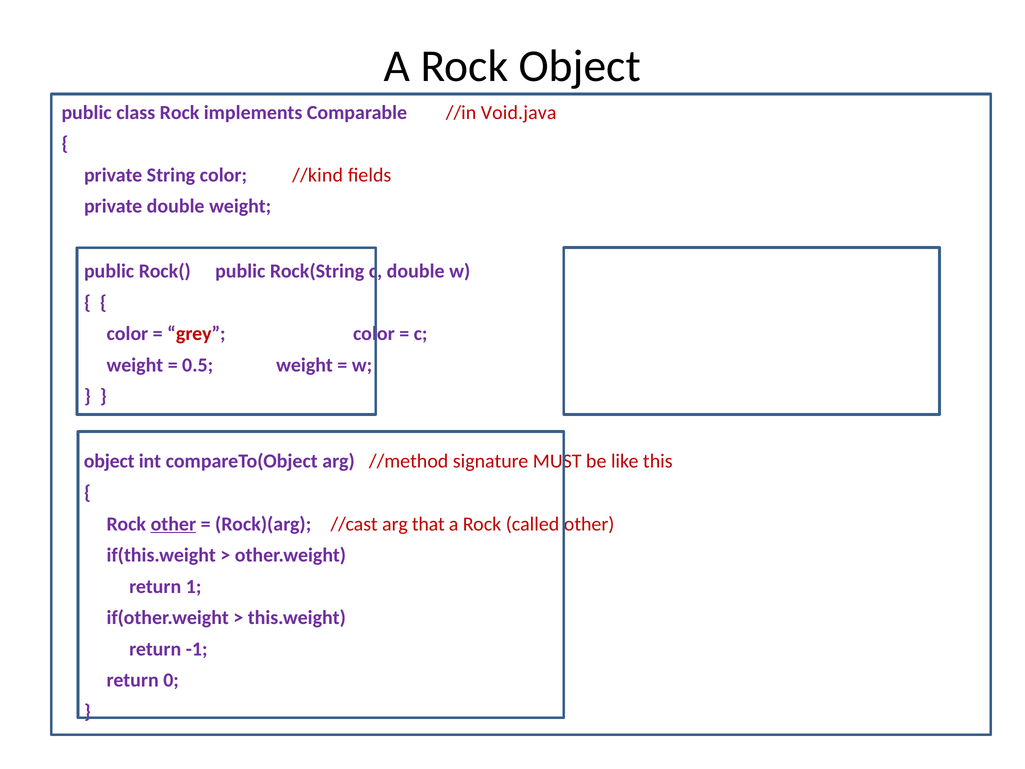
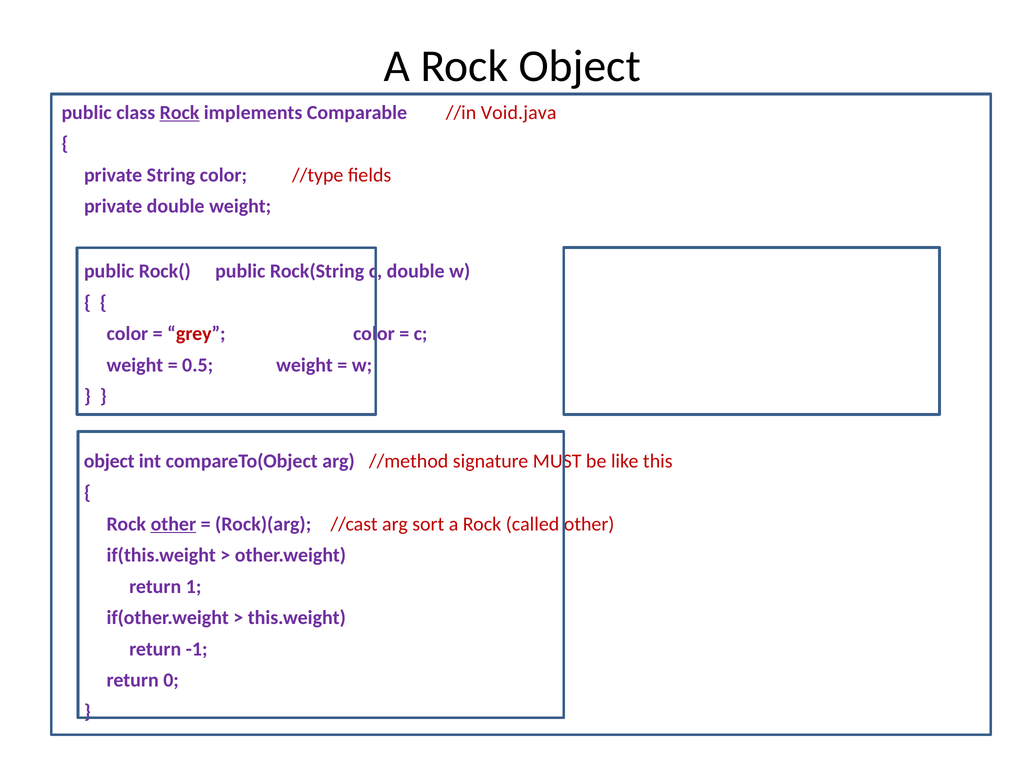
Rock at (180, 112) underline: none -> present
//kind: //kind -> //type
that: that -> sort
